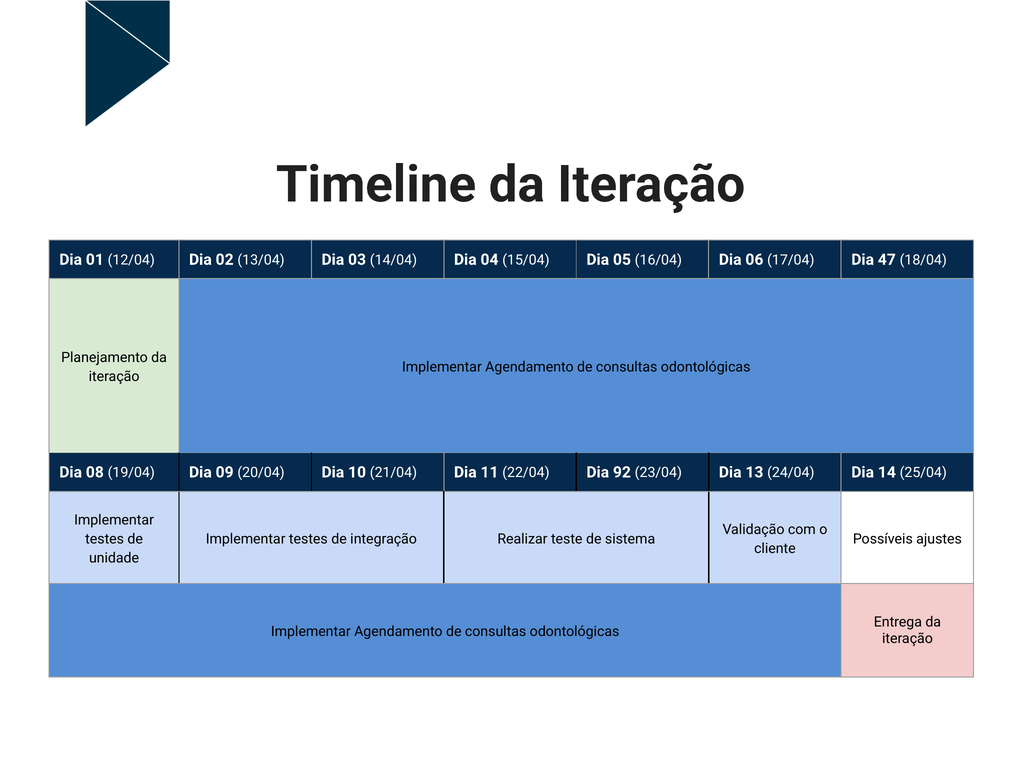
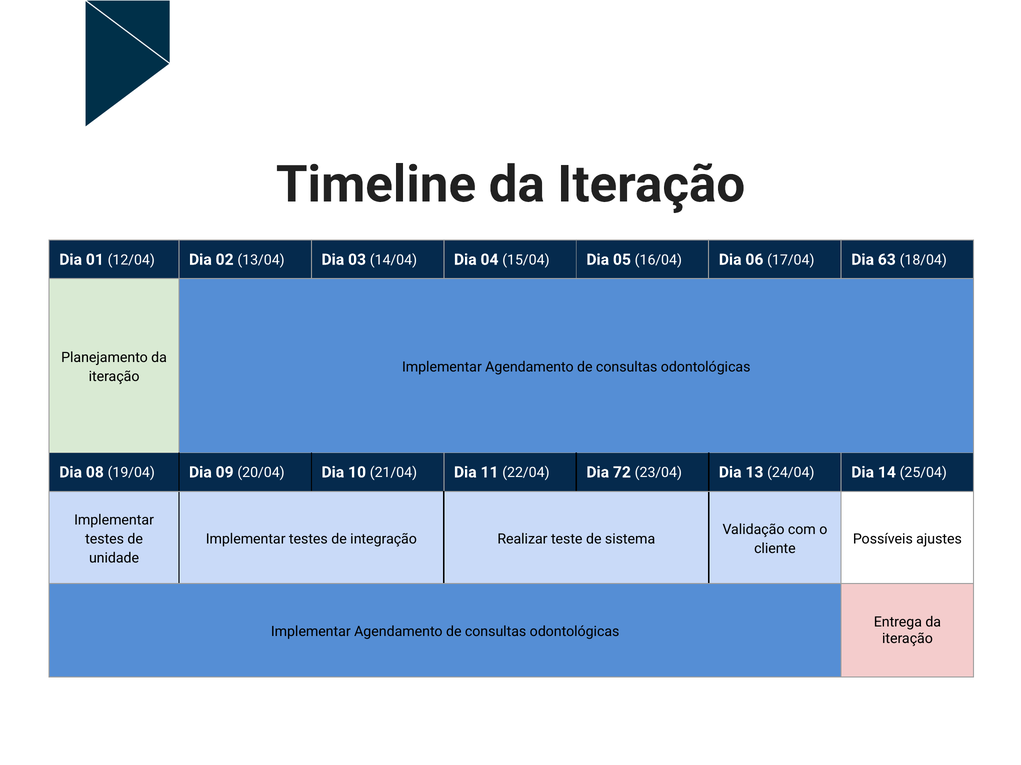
47: 47 -> 63
92: 92 -> 72
